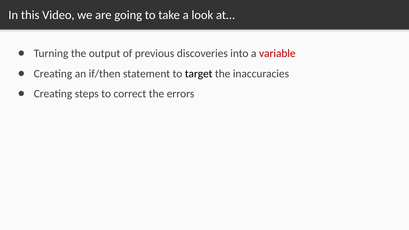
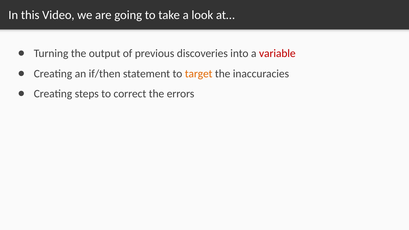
target colour: black -> orange
